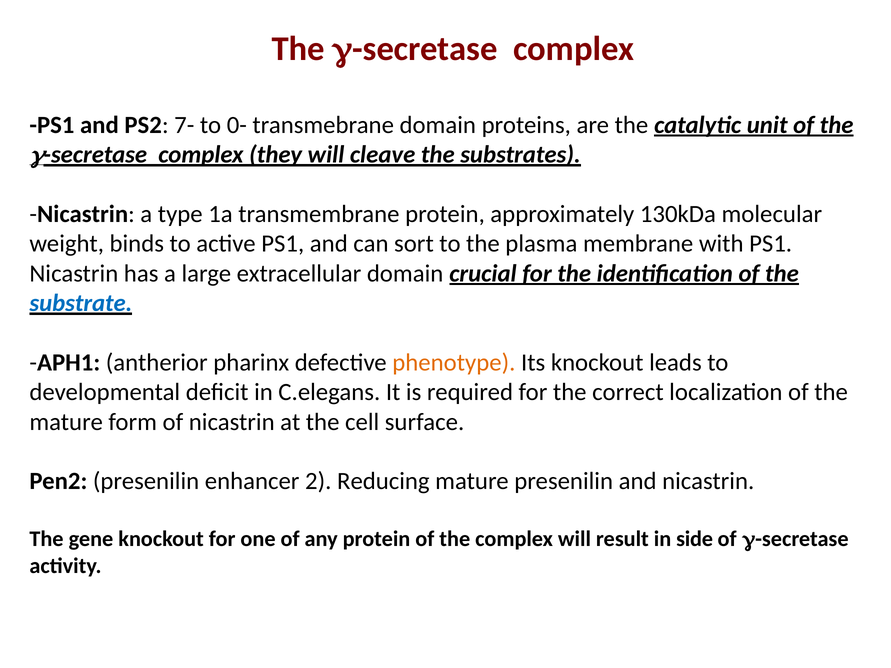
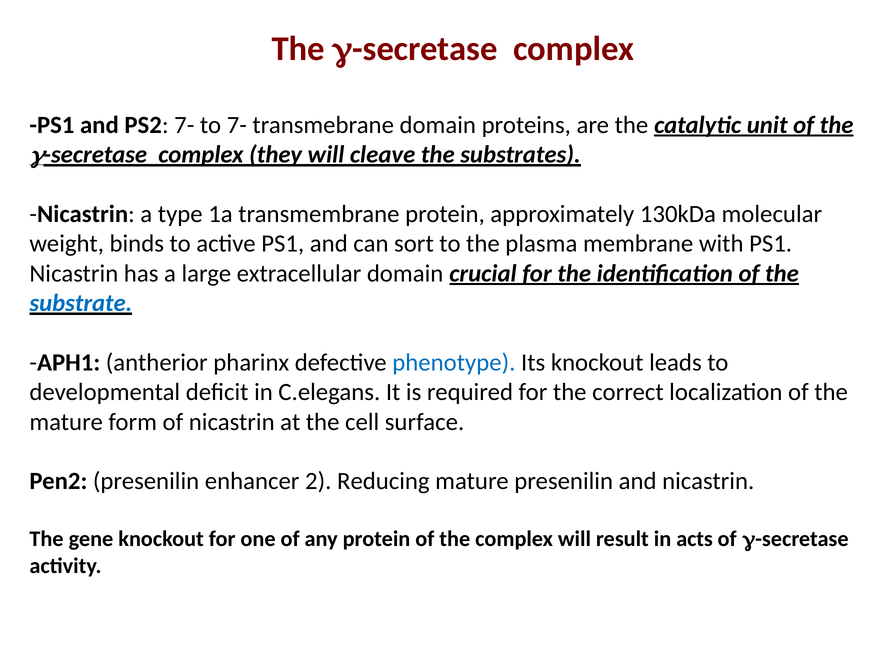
to 0-: 0- -> 7-
phenotype colour: orange -> blue
side: side -> acts
